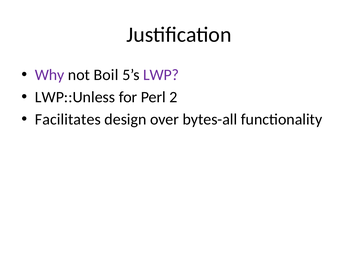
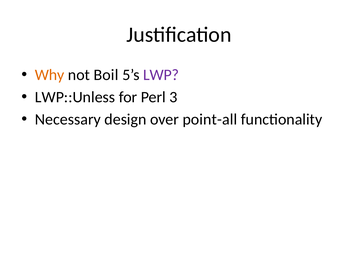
Why colour: purple -> orange
2: 2 -> 3
Facilitates: Facilitates -> Necessary
bytes-all: bytes-all -> point-all
